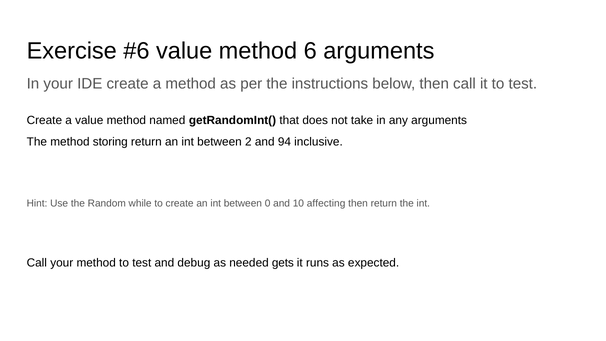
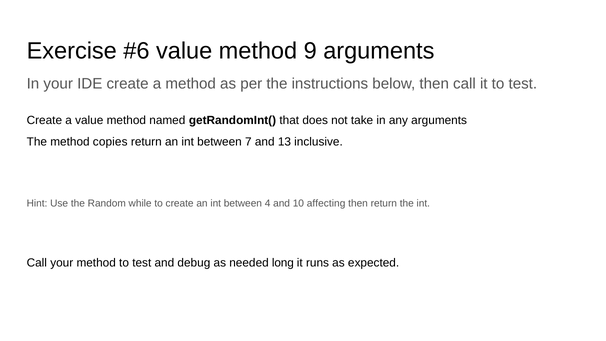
6: 6 -> 9
storing: storing -> copies
2: 2 -> 7
94: 94 -> 13
0: 0 -> 4
gets: gets -> long
